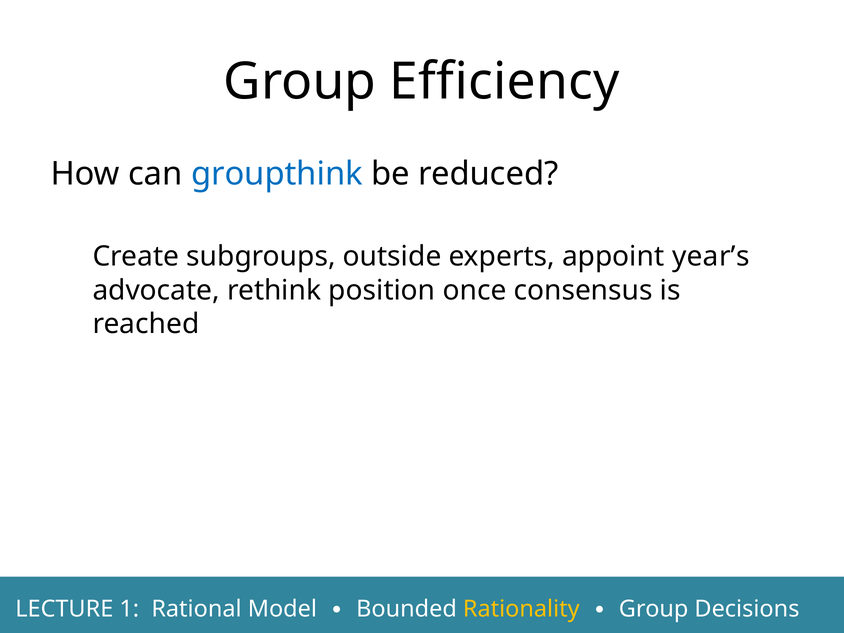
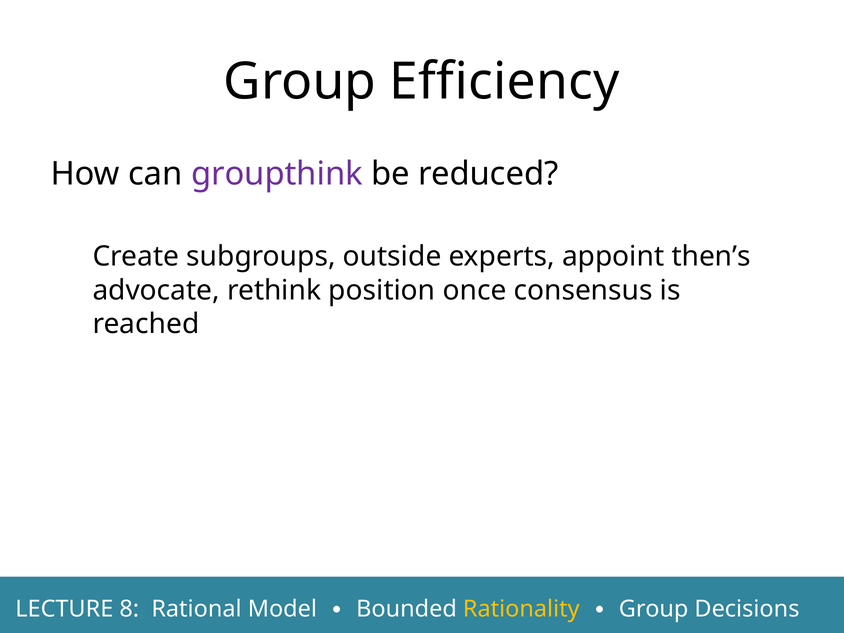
groupthink colour: blue -> purple
year’s: year’s -> then’s
1: 1 -> 8
